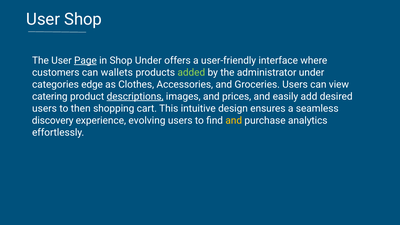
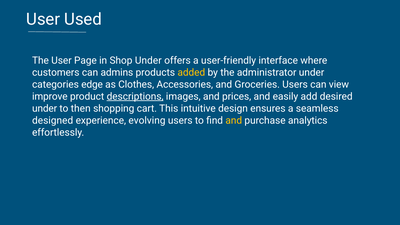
User Shop: Shop -> Used
Page underline: present -> none
wallets: wallets -> admins
added colour: light green -> yellow
catering: catering -> improve
users at (45, 108): users -> under
discovery: discovery -> designed
